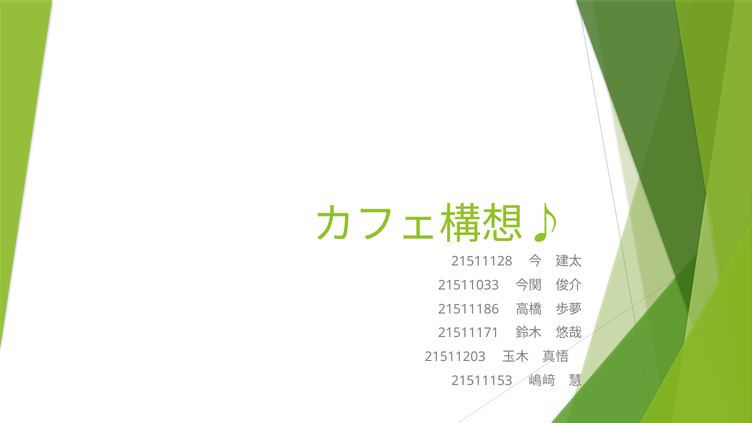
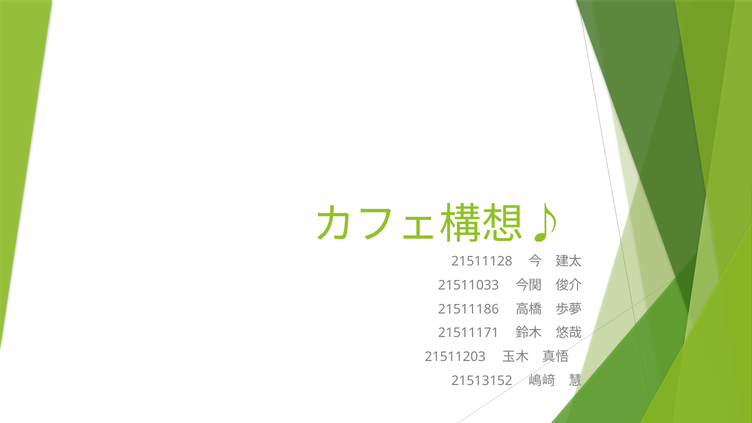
21511153: 21511153 -> 21513152
